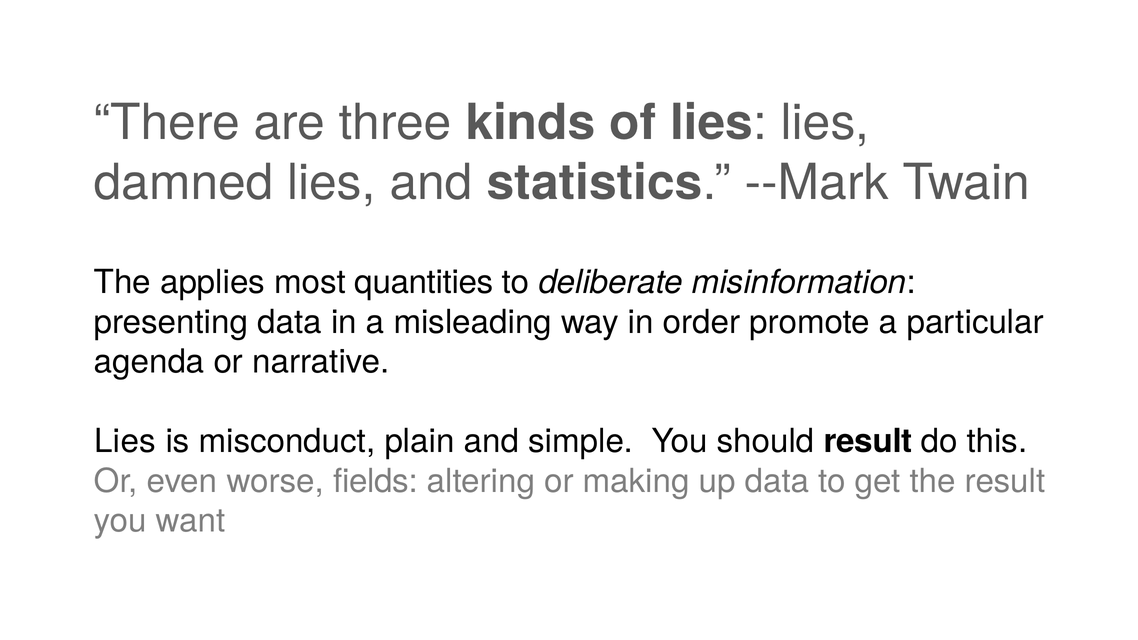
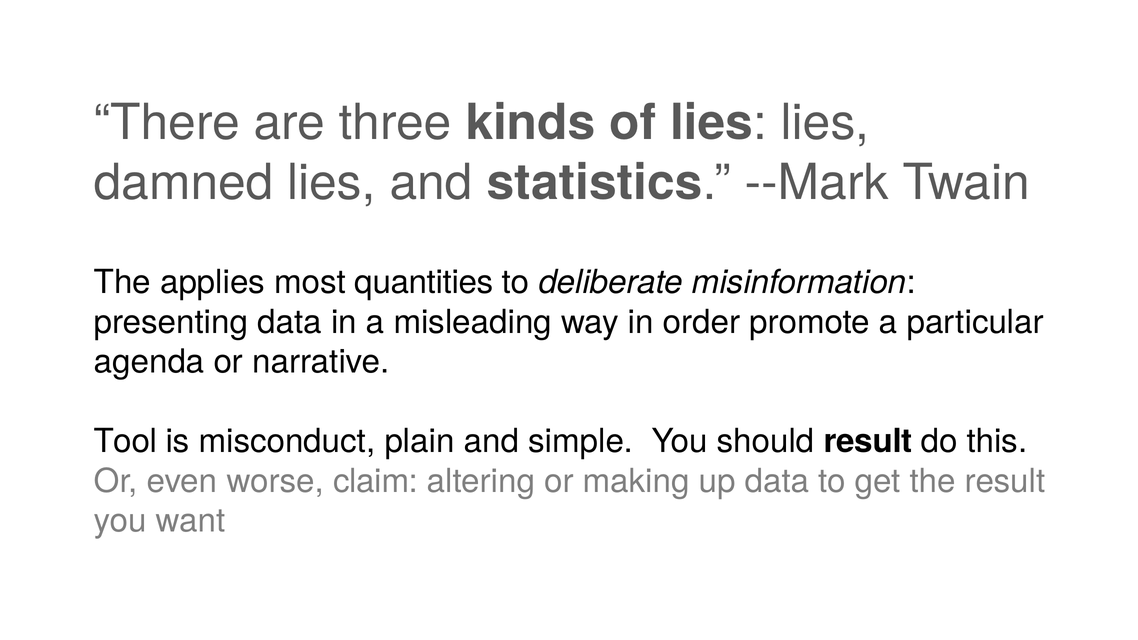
Lies at (125, 441): Lies -> Tool
fields: fields -> claim
